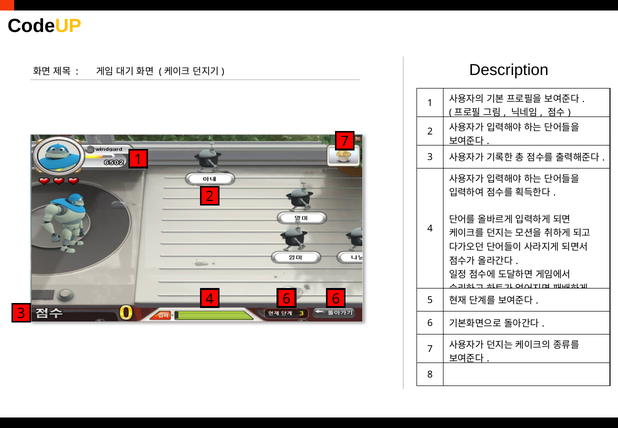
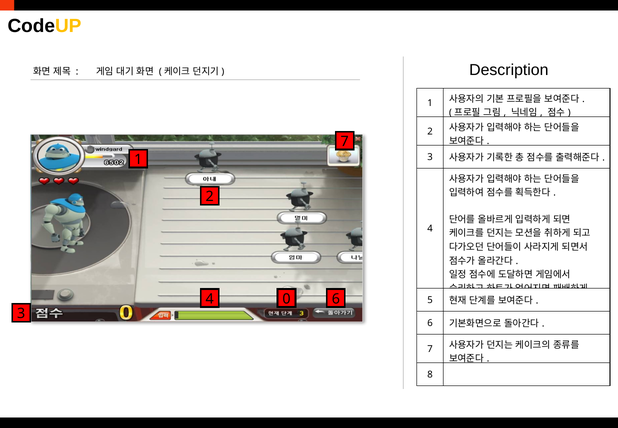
4 6: 6 -> 0
